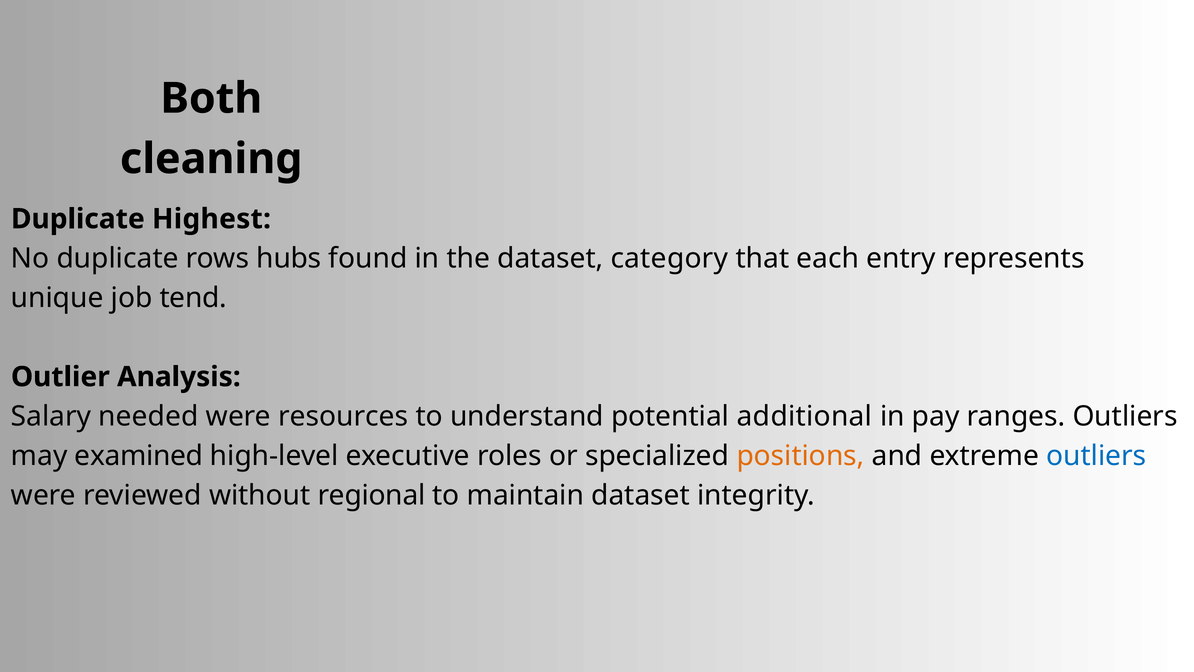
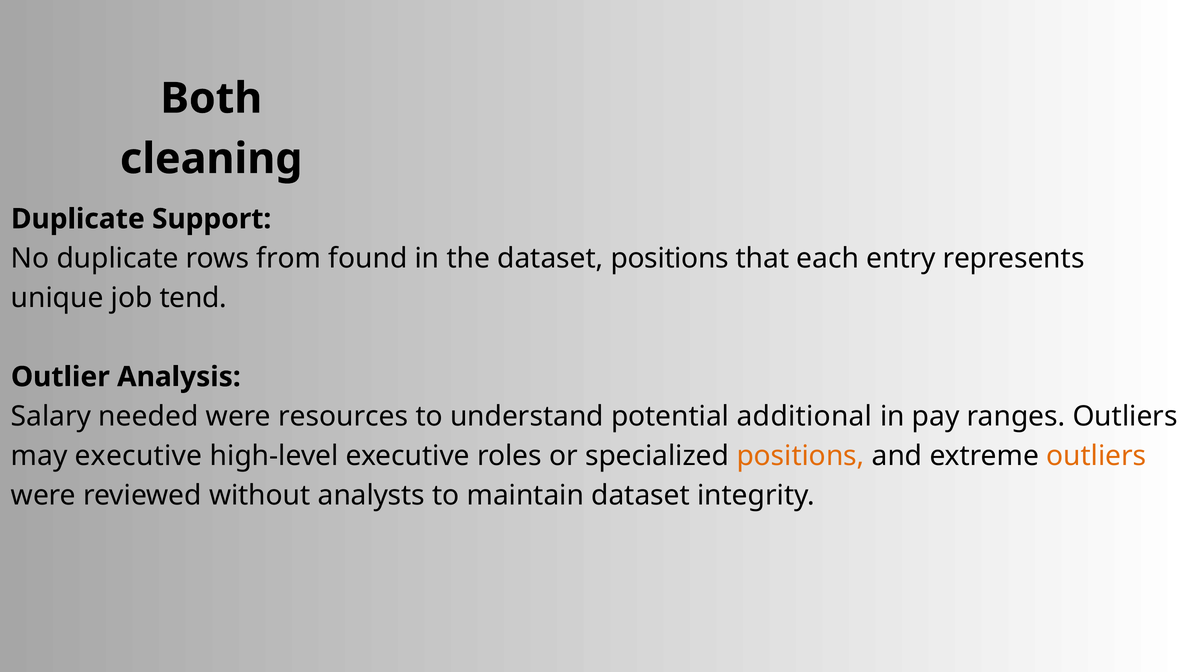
Highest: Highest -> Support
hubs: hubs -> from
dataset category: category -> positions
may examined: examined -> executive
outliers at (1096, 456) colour: blue -> orange
regional: regional -> analysts
